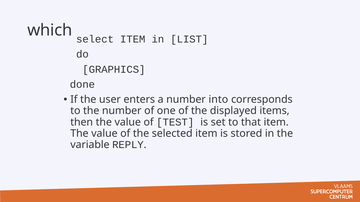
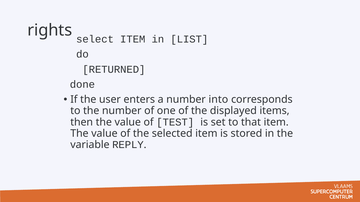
which: which -> rights
GRAPHICS: GRAPHICS -> RETURNED
